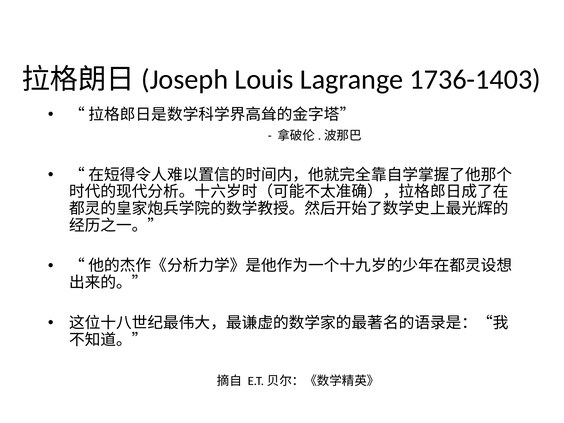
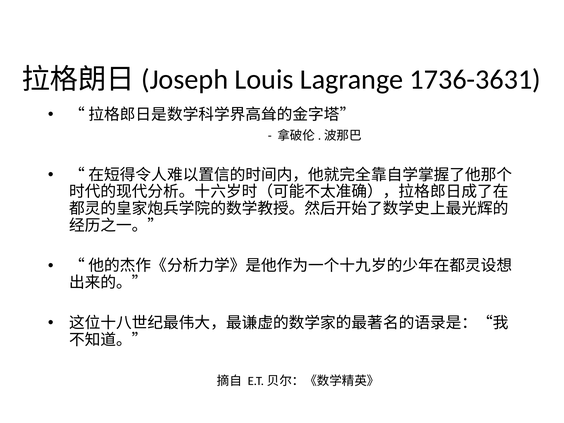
1736-1403: 1736-1403 -> 1736-3631
